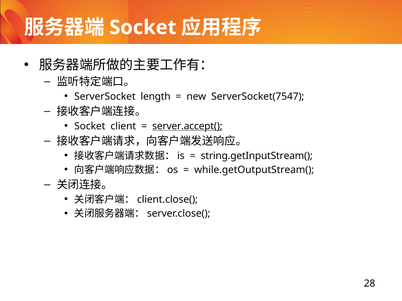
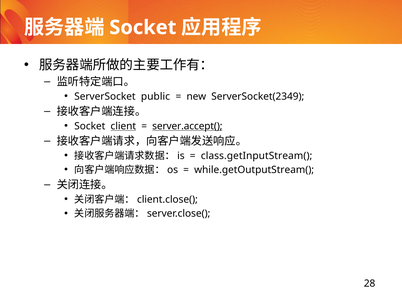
length: length -> public
ServerSocket(7547: ServerSocket(7547 -> ServerSocket(2349
client underline: none -> present
string.getInputStream(: string.getInputStream( -> class.getInputStream(
